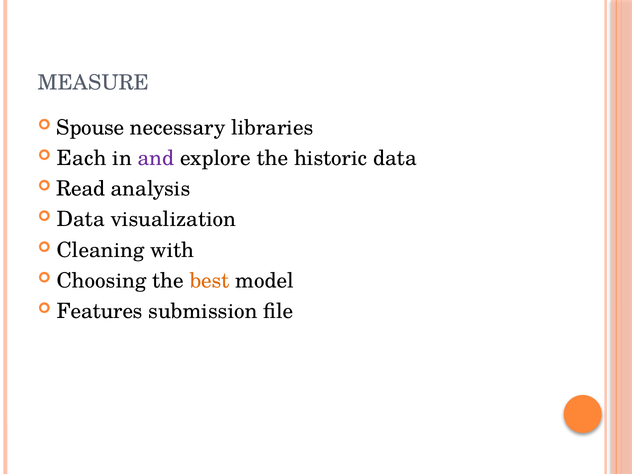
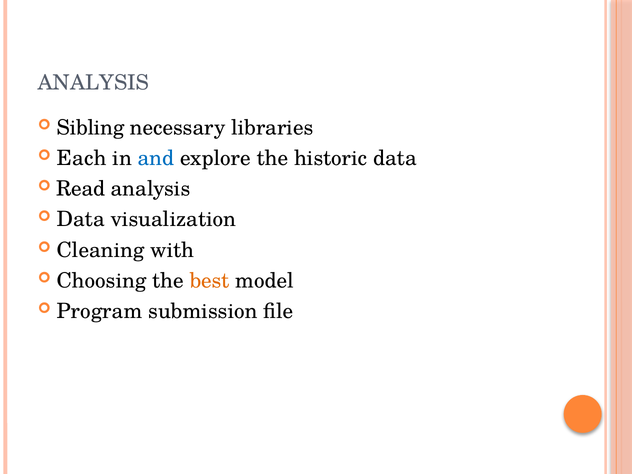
MEASURE at (93, 83): MEASURE -> ANALYSIS
Spouse: Spouse -> Sibling
and colour: purple -> blue
Features: Features -> Program
